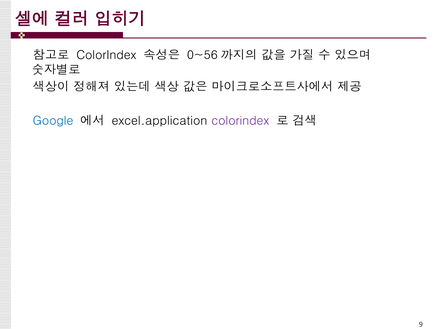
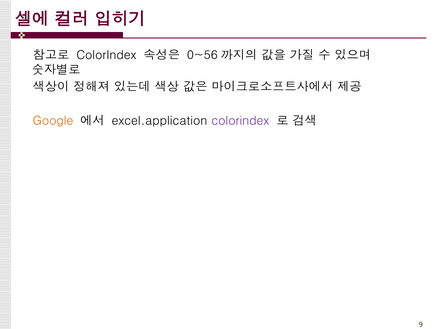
Google colour: blue -> orange
